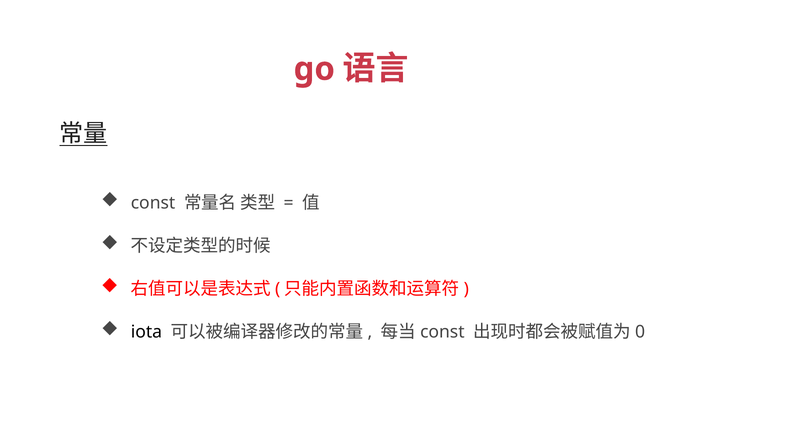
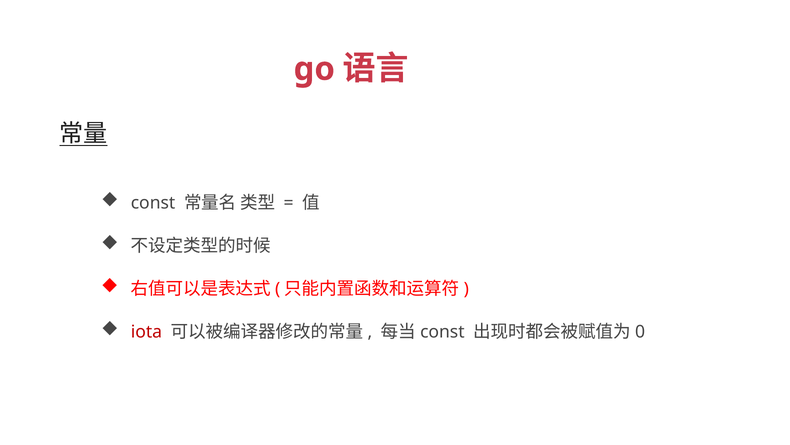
iota colour: black -> red
